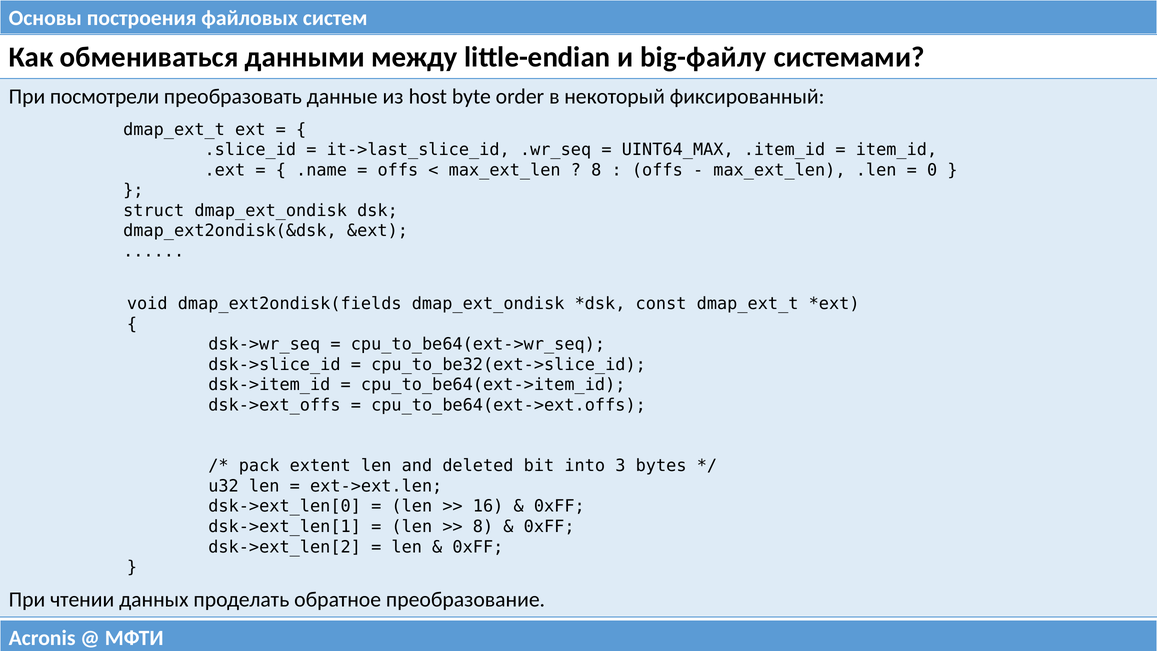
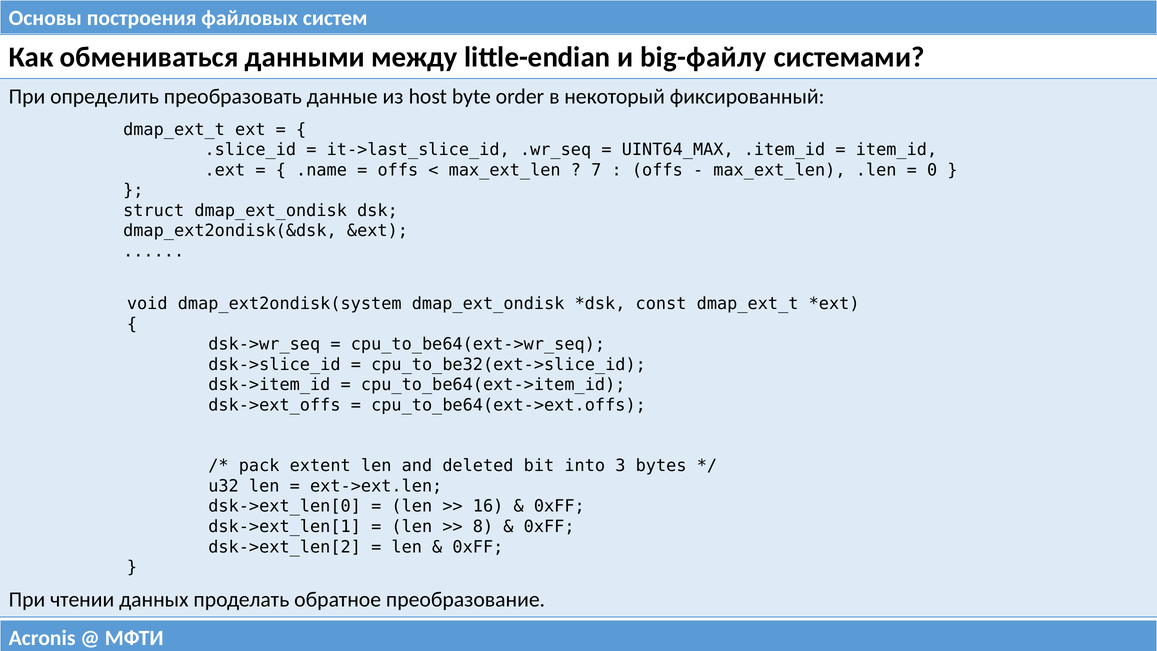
посмотрели: посмотрели -> определить
8 at (596, 170): 8 -> 7
dmap_ext2ondisk(fields: dmap_ext2ondisk(fields -> dmap_ext2ondisk(system
